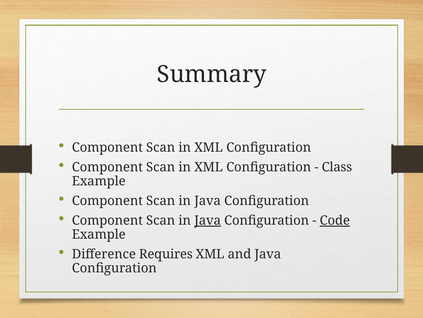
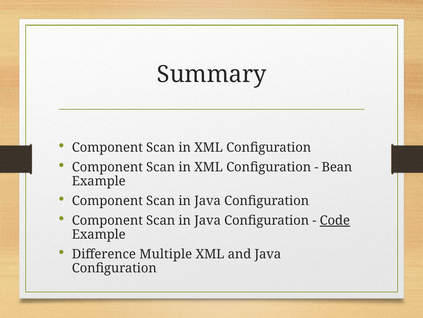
Class: Class -> Bean
Java at (208, 220) underline: present -> none
Requires: Requires -> Multiple
